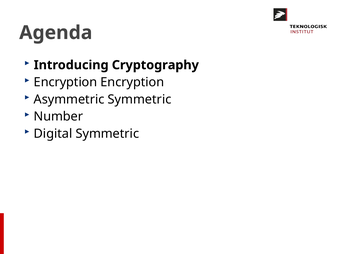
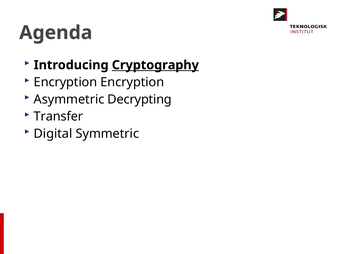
Cryptography underline: none -> present
Asymmetric Symmetric: Symmetric -> Decrypting
Number: Number -> Transfer
